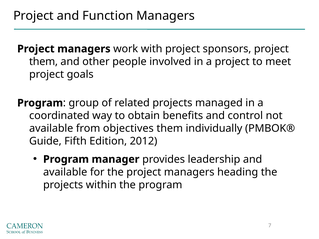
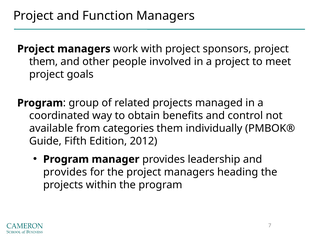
objectives: objectives -> categories
available at (65, 172): available -> provides
